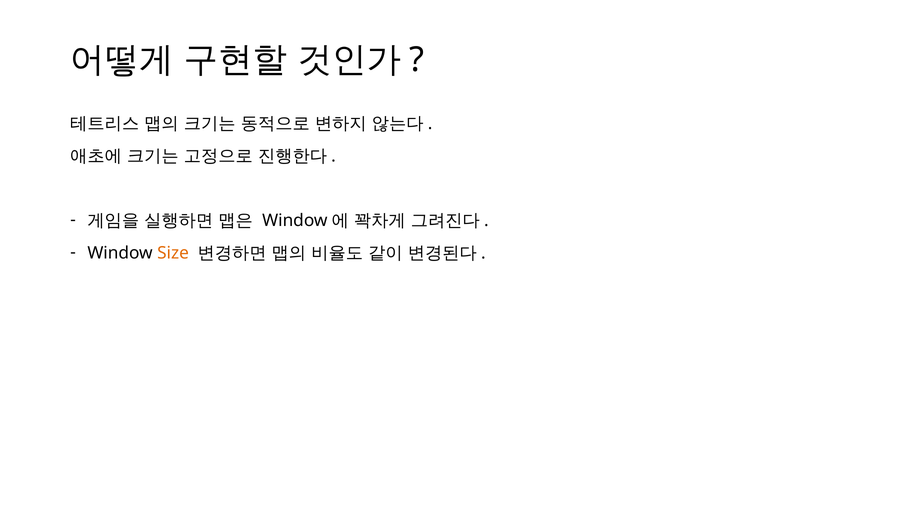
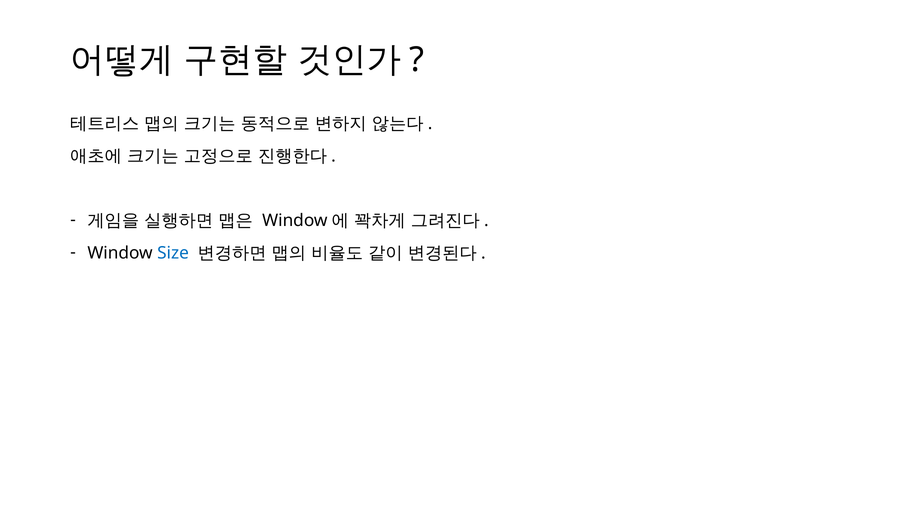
Size colour: orange -> blue
